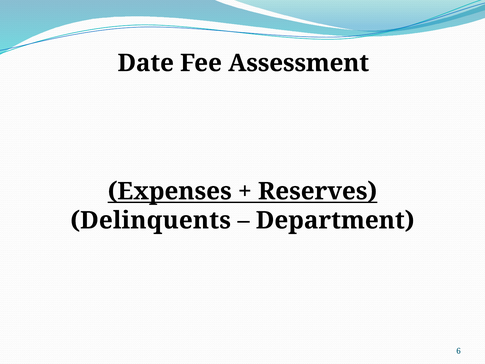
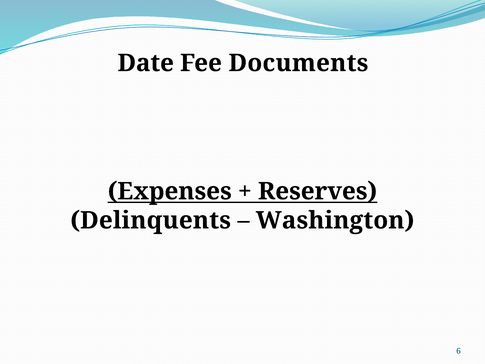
Assessment: Assessment -> Documents
Department: Department -> Washington
